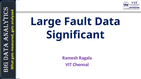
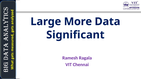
Fault: Fault -> More
